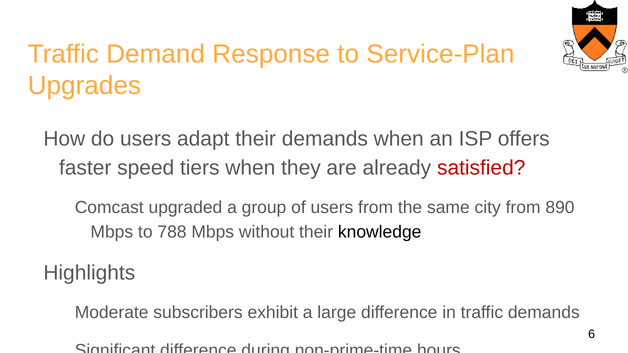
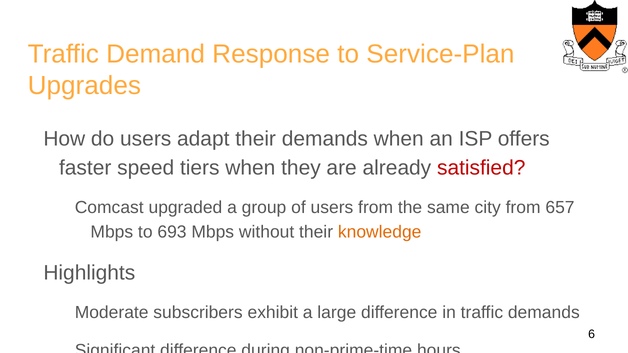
890: 890 -> 657
788: 788 -> 693
knowledge colour: black -> orange
